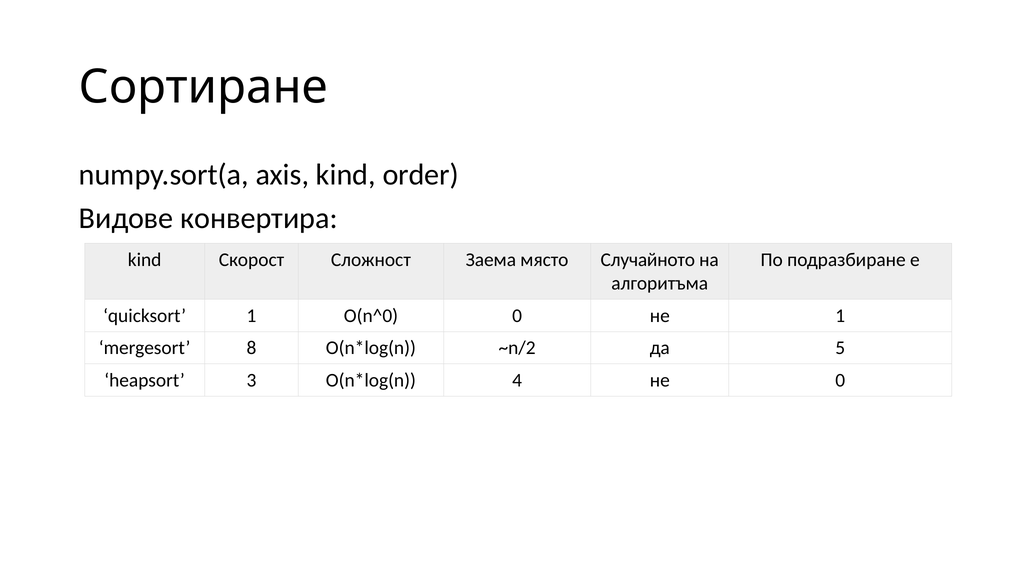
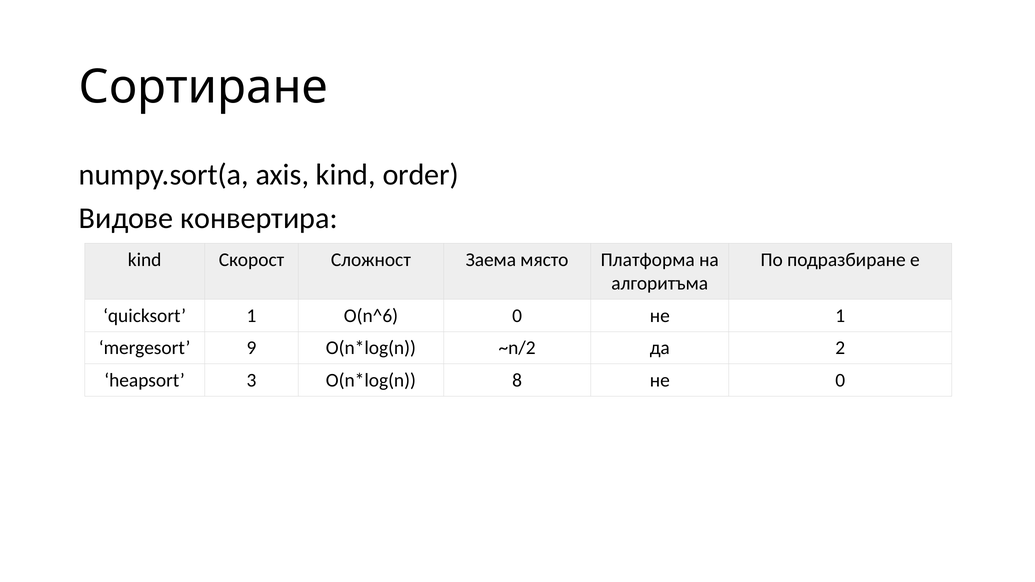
Случайното: Случайното -> Платформа
O(n^0: O(n^0 -> O(n^6
8: 8 -> 9
5: 5 -> 2
4: 4 -> 8
